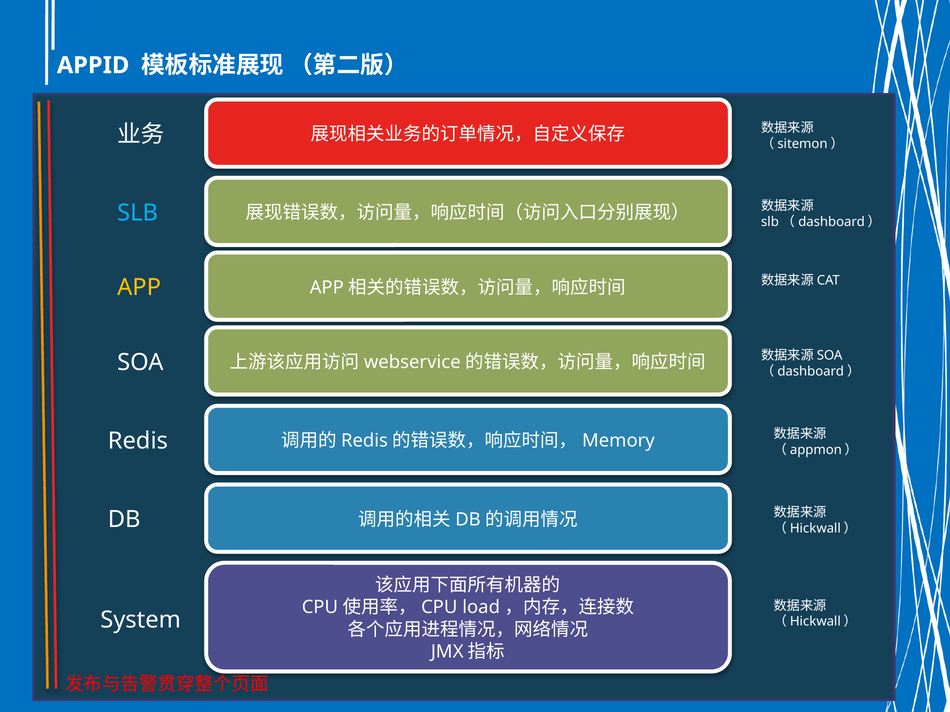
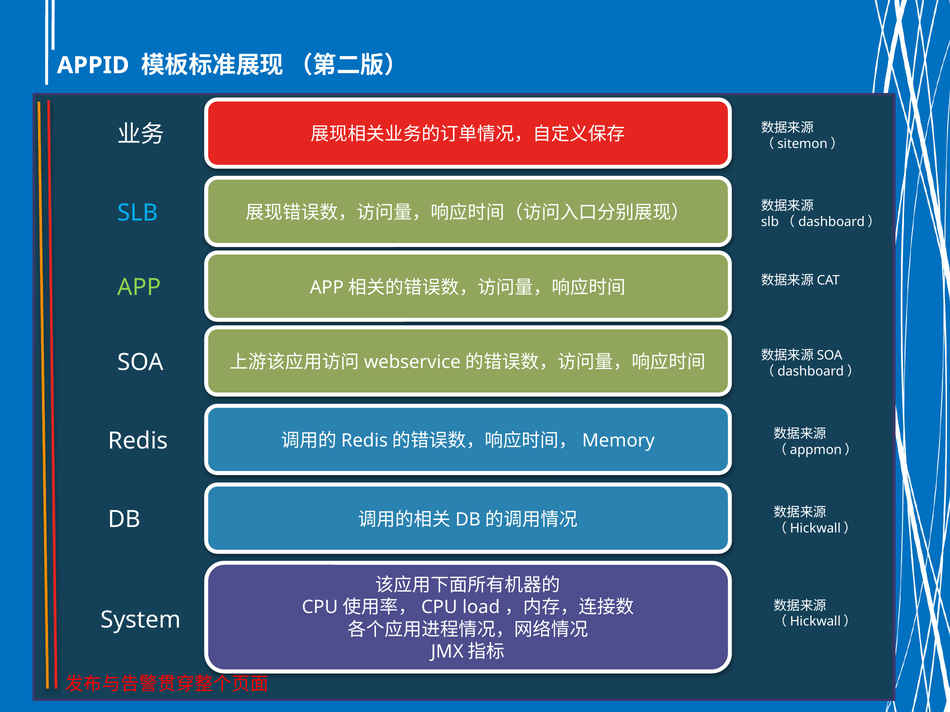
APP colour: yellow -> light green
